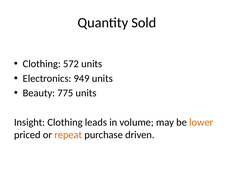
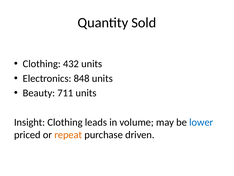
572: 572 -> 432
949: 949 -> 848
775: 775 -> 711
lower colour: orange -> blue
